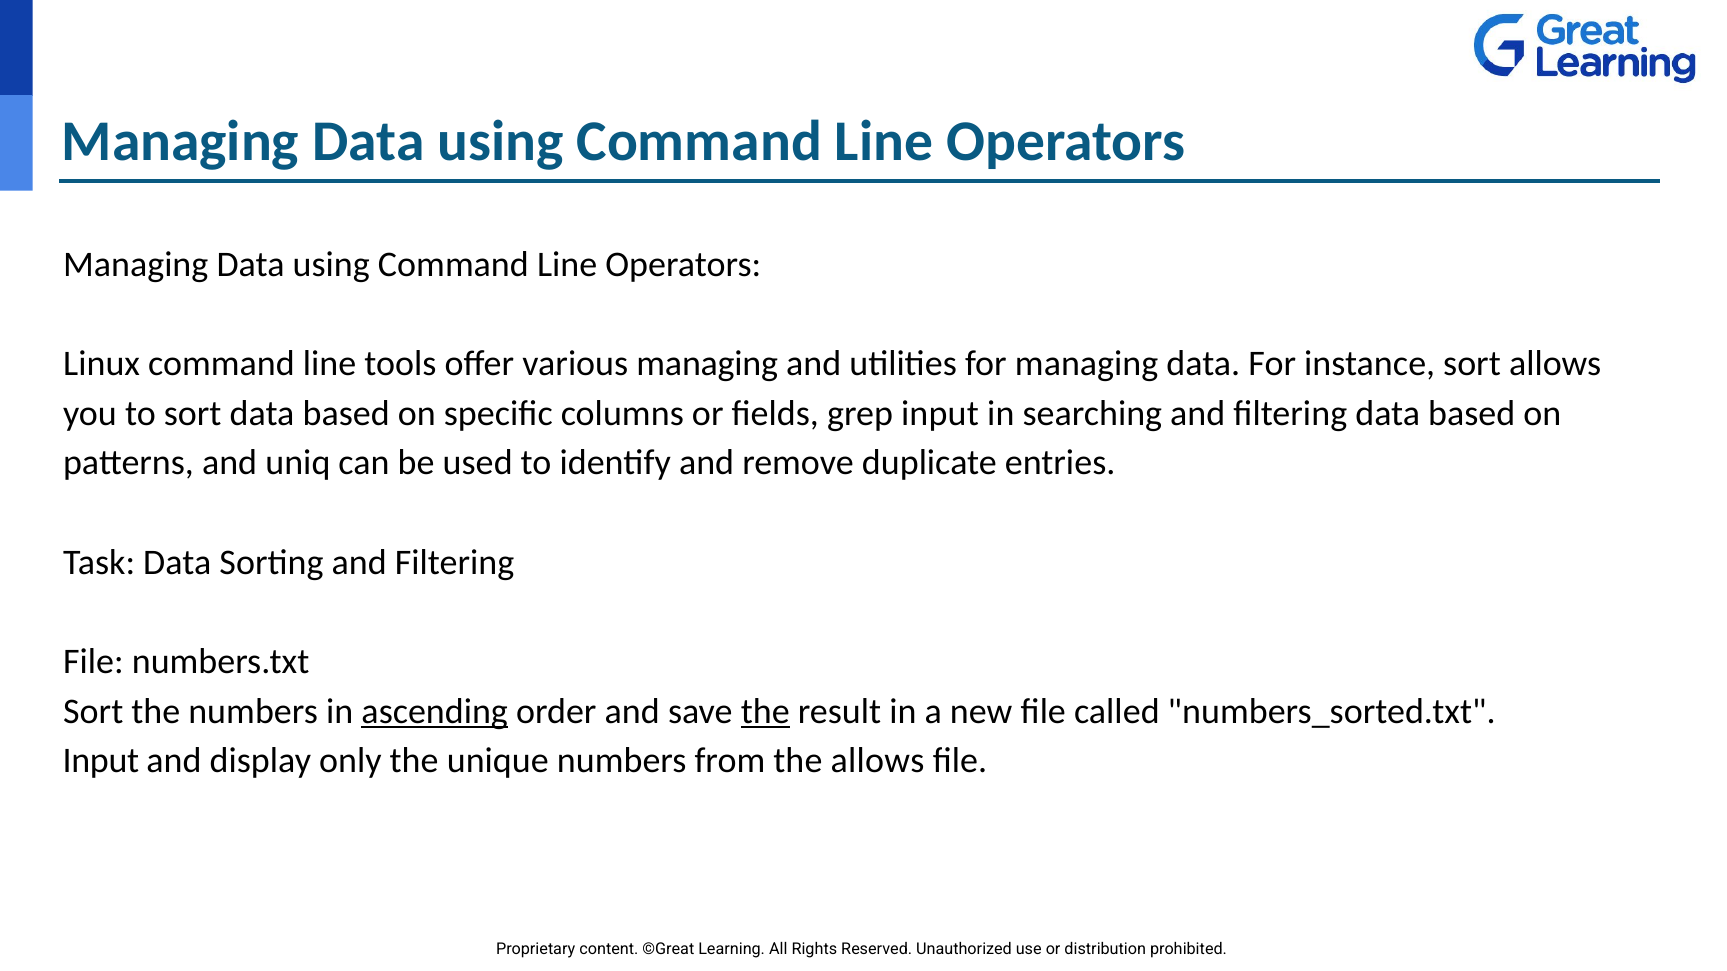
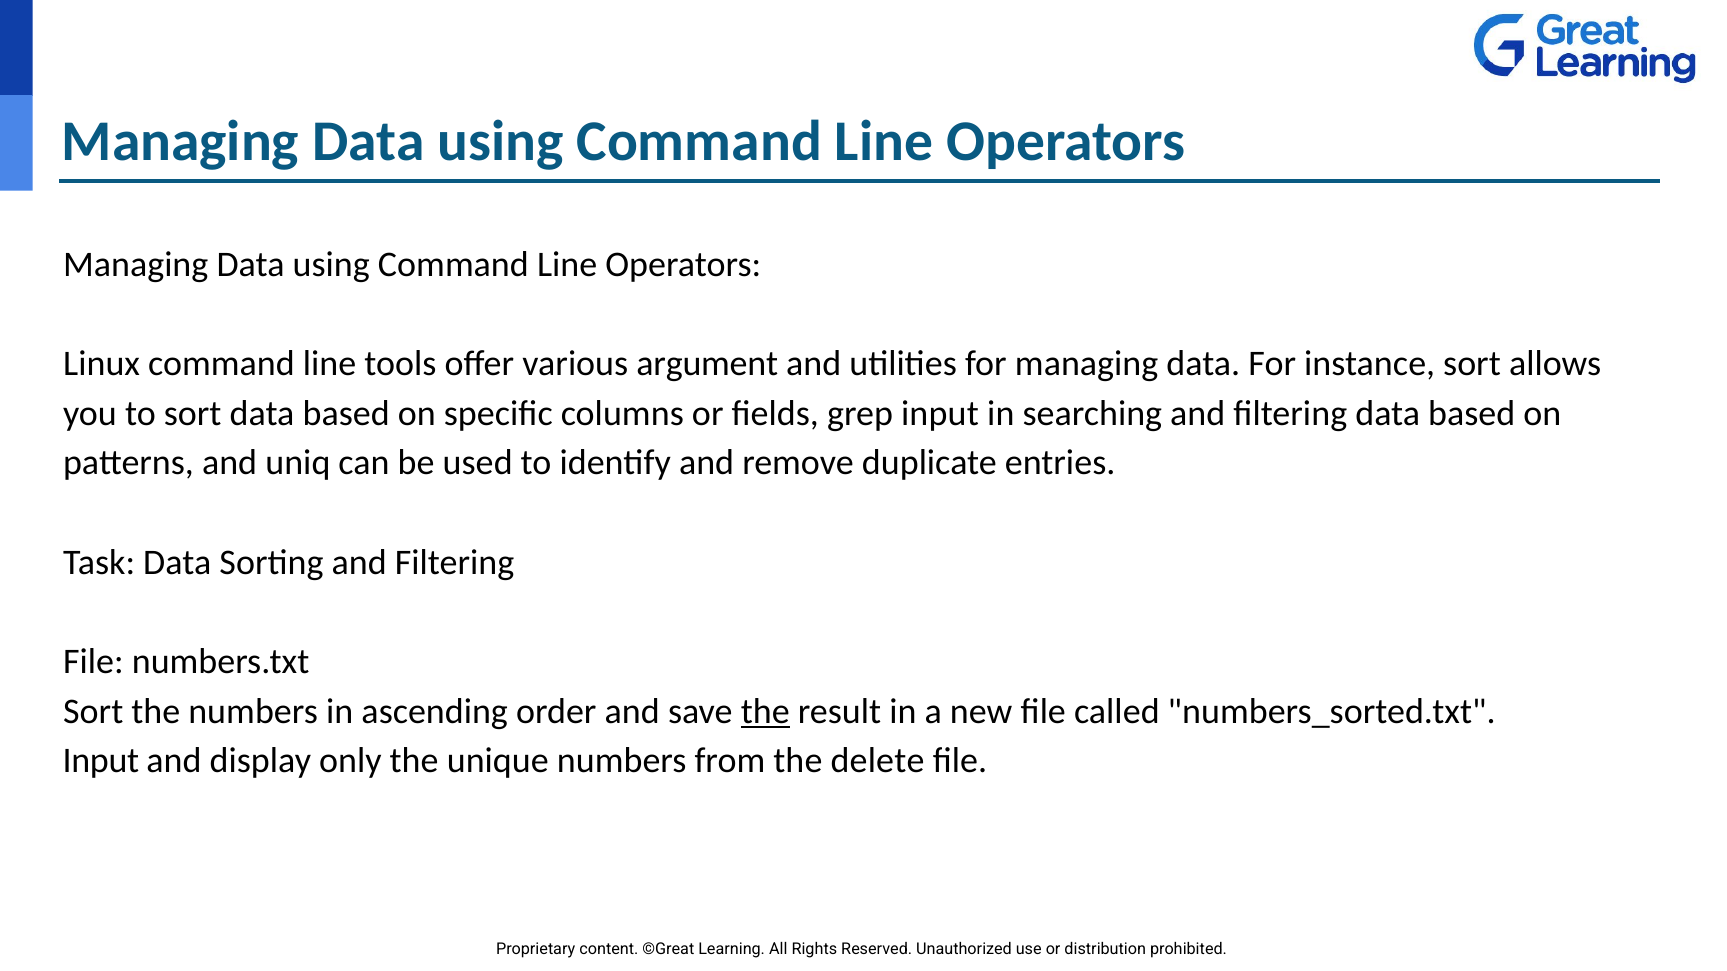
various managing: managing -> argument
ascending underline: present -> none
the allows: allows -> delete
